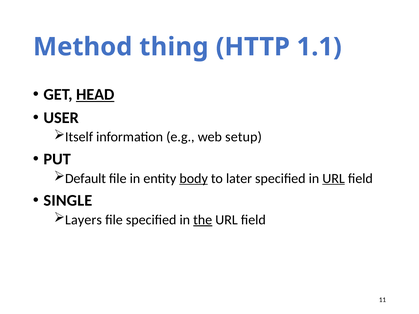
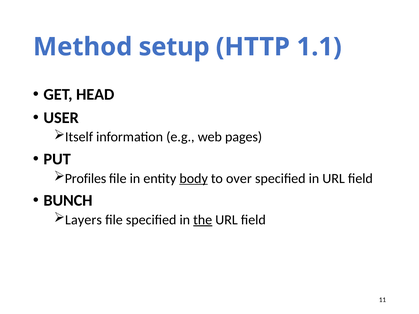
thing: thing -> setup
HEAD underline: present -> none
setup: setup -> pages
Default: Default -> Profiles
later: later -> over
URL at (334, 179) underline: present -> none
SINGLE: SINGLE -> BUNCH
